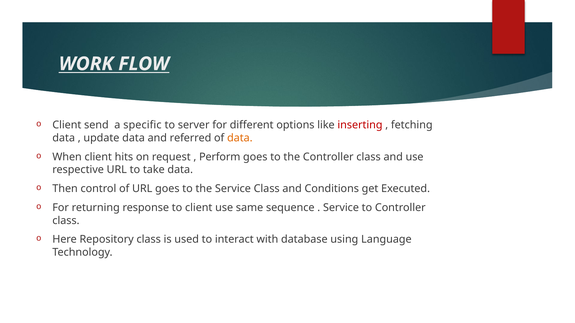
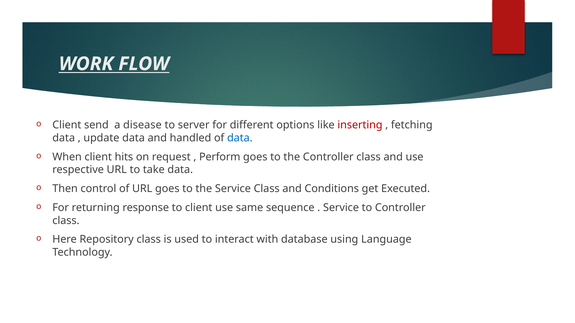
specific: specific -> disease
referred: referred -> handled
data at (240, 138) colour: orange -> blue
